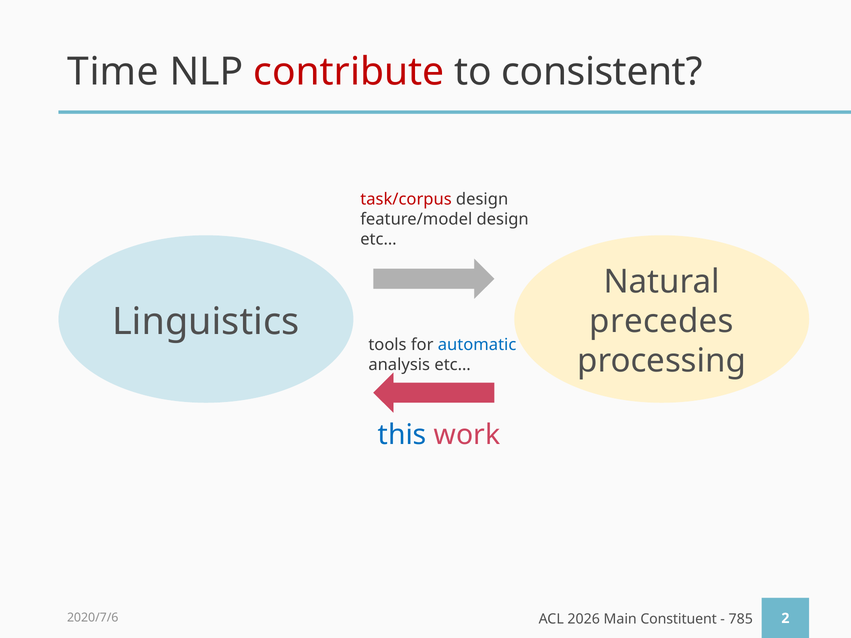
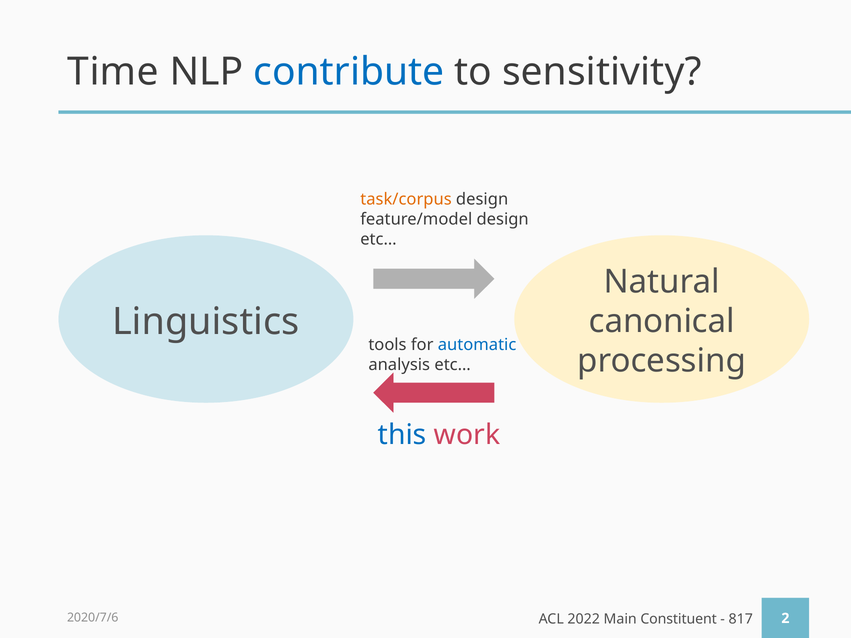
contribute colour: red -> blue
consistent: consistent -> sensitivity
task/corpus colour: red -> orange
precedes: precedes -> canonical
2026: 2026 -> 2022
785: 785 -> 817
